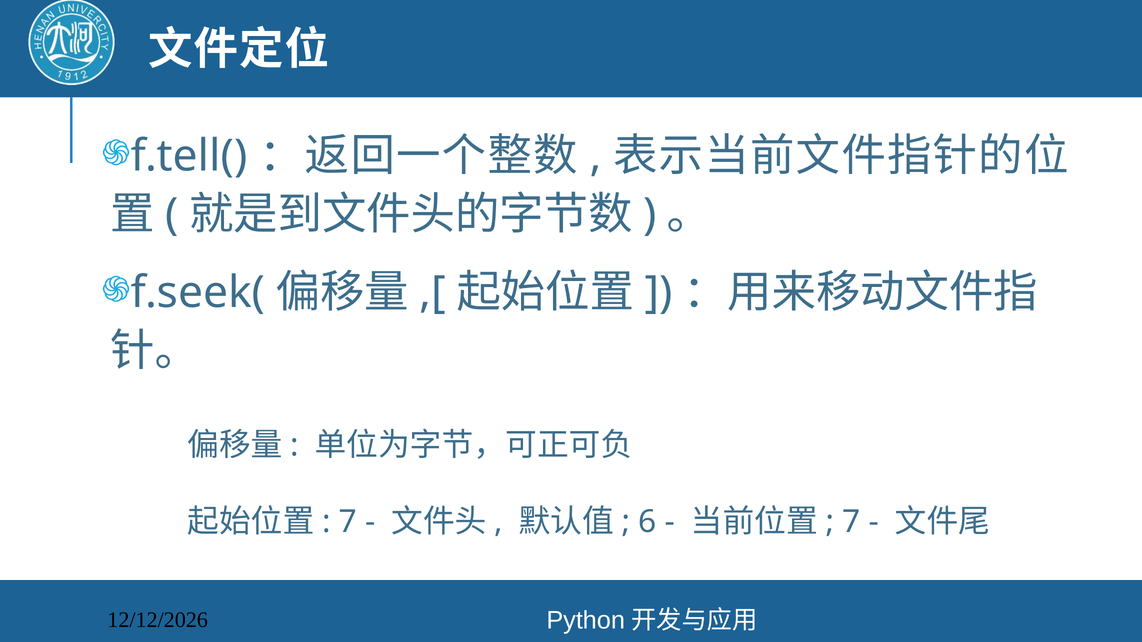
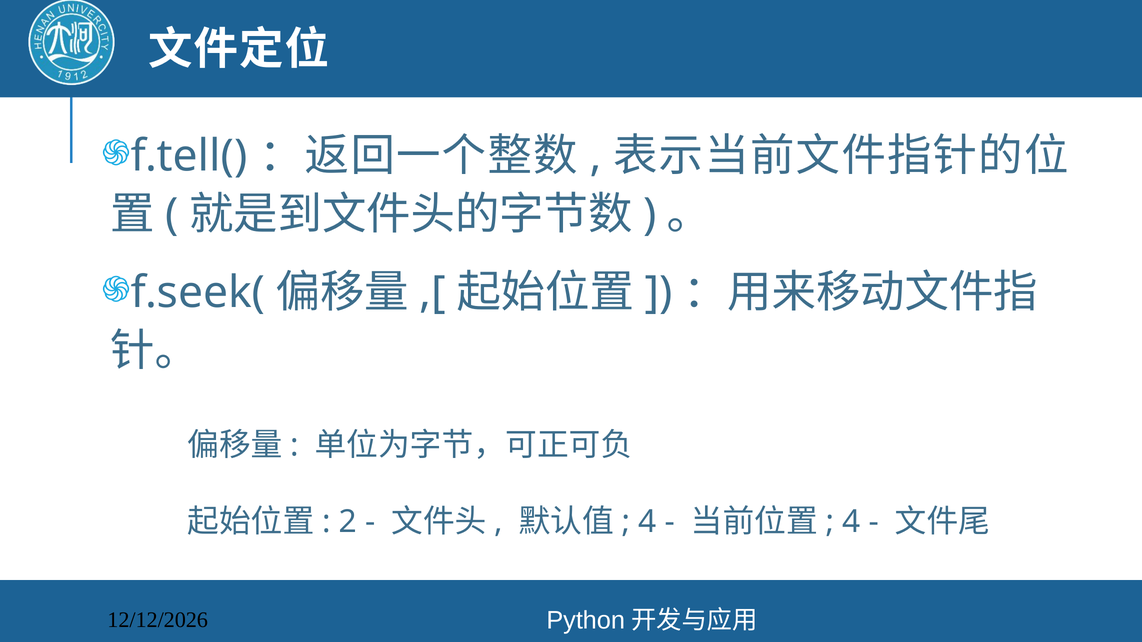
7 at (348, 522): 7 -> 2
6 at (647, 522): 6 -> 4
7 at (851, 522): 7 -> 4
